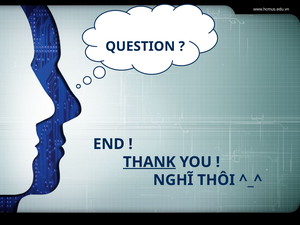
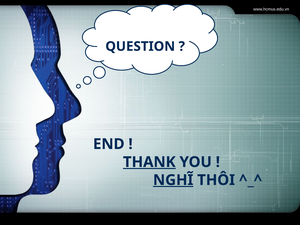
NGHĨ underline: none -> present
